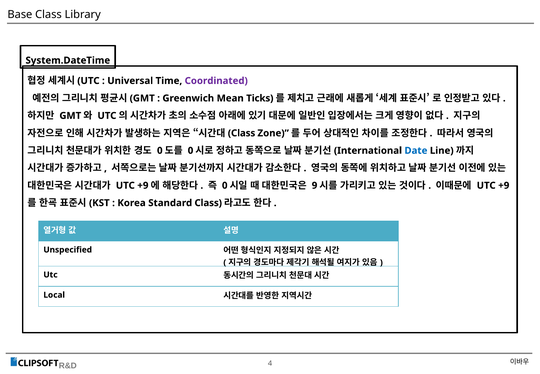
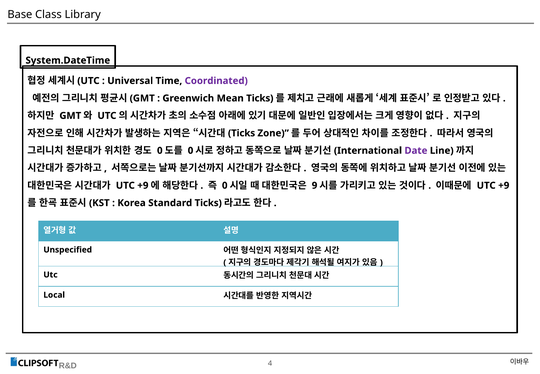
Class at (242, 133): Class -> Ticks
Date colour: blue -> purple
Standard Class: Class -> Ticks
